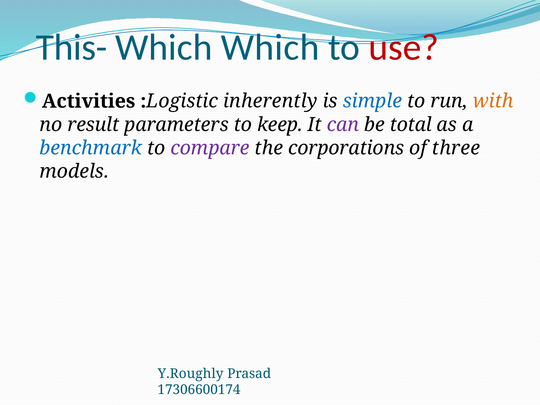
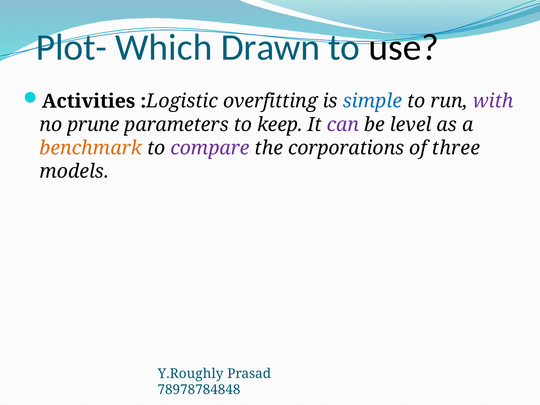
This-: This- -> Plot-
Which Which: Which -> Drawn
use colour: red -> black
inherently: inherently -> overfitting
with colour: orange -> purple
result: result -> prune
total: total -> level
benchmark colour: blue -> orange
17306600174: 17306600174 -> 78978784848
